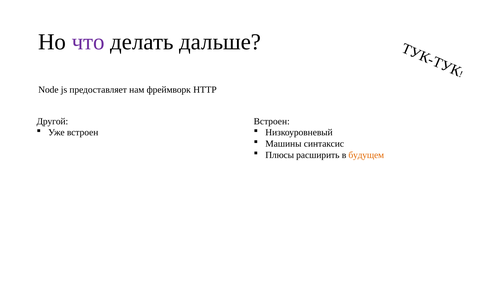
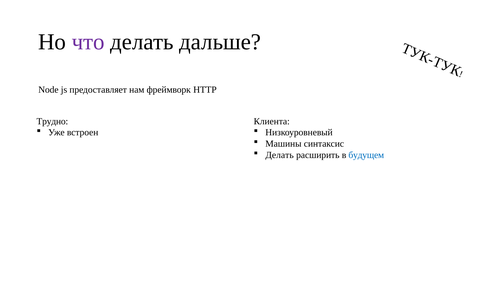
Другой: Другой -> Трудно
Встроен at (272, 121): Встроен -> Клиента
Плюсы at (280, 155): Плюсы -> Делать
будущем colour: orange -> blue
